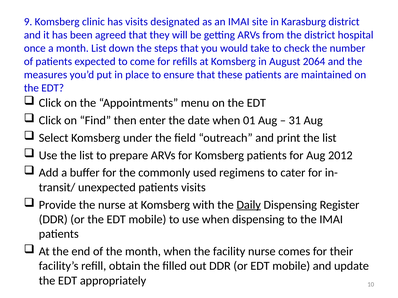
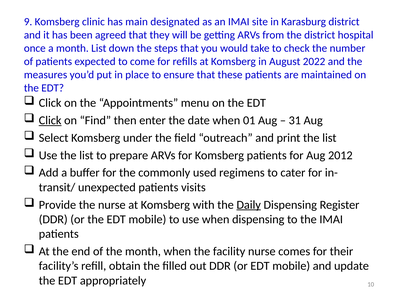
has visits: visits -> main
2064: 2064 -> 2022
Click at (50, 121) underline: none -> present
